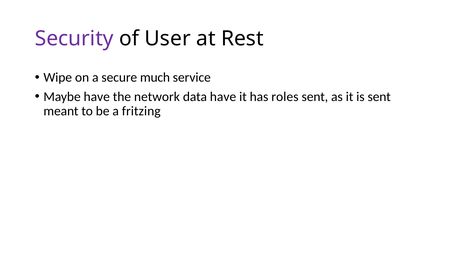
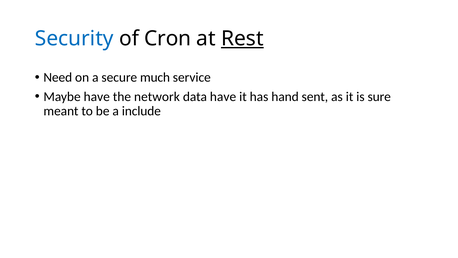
Security colour: purple -> blue
User: User -> Cron
Rest underline: none -> present
Wipe: Wipe -> Need
roles: roles -> hand
is sent: sent -> sure
fritzing: fritzing -> include
